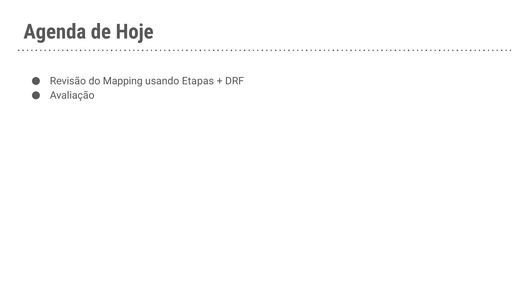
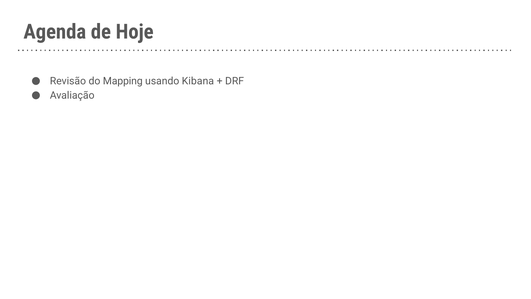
Etapas: Etapas -> Kibana
